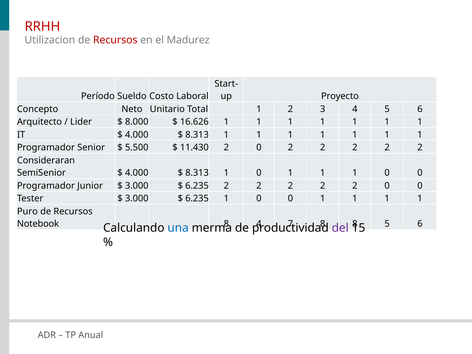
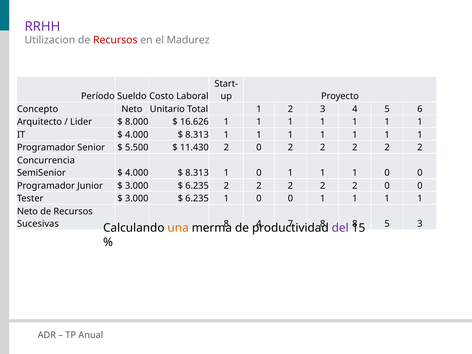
RRHH colour: red -> purple
Consideraran: Consideraran -> Concurrencia
Puro at (27, 211): Puro -> Neto
Notebook: Notebook -> Sucesivas
6 at (420, 224): 6 -> 3
una colour: blue -> orange
